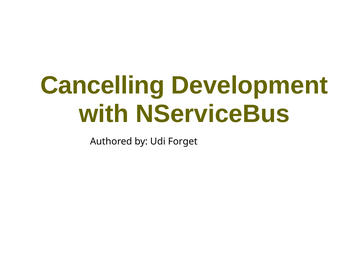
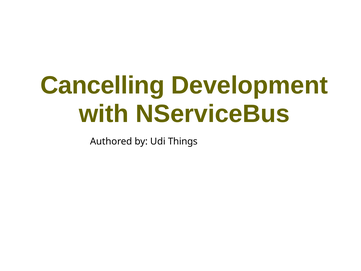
Forget: Forget -> Things
